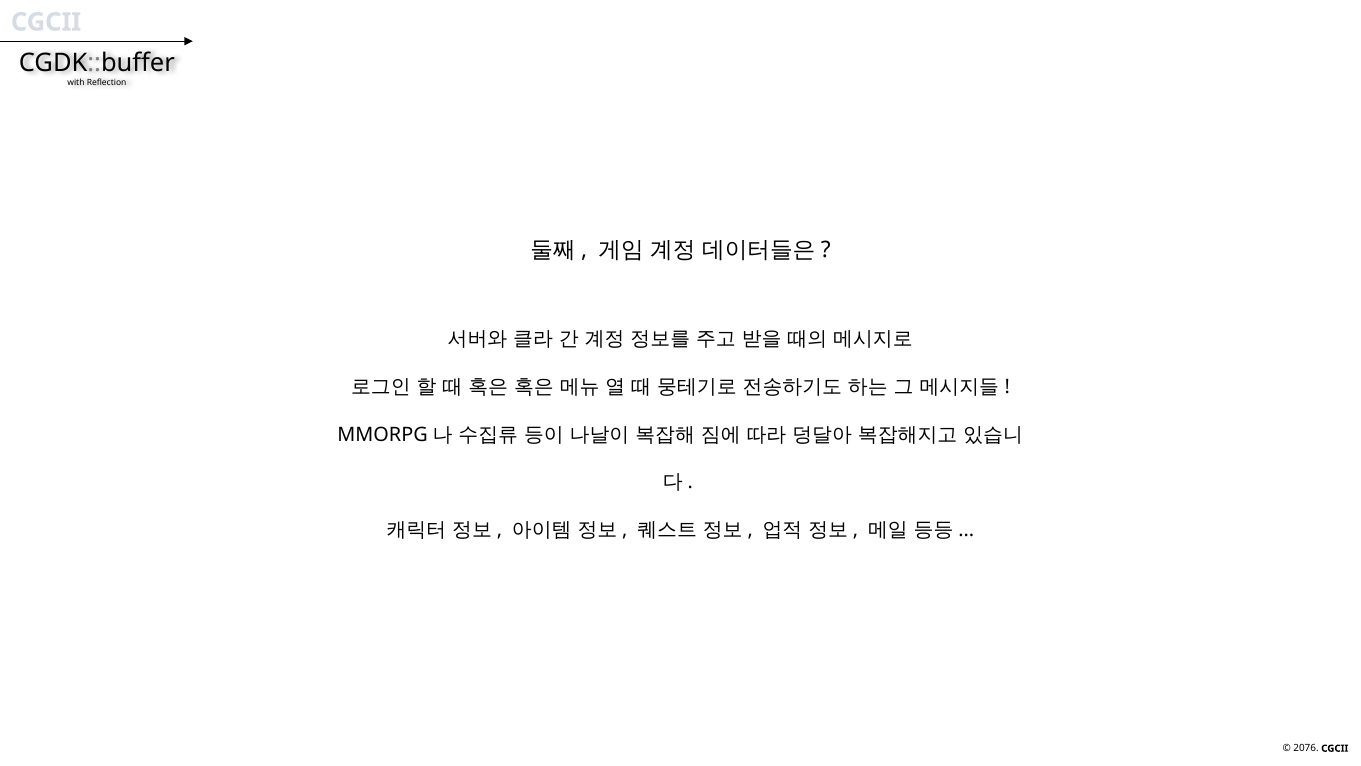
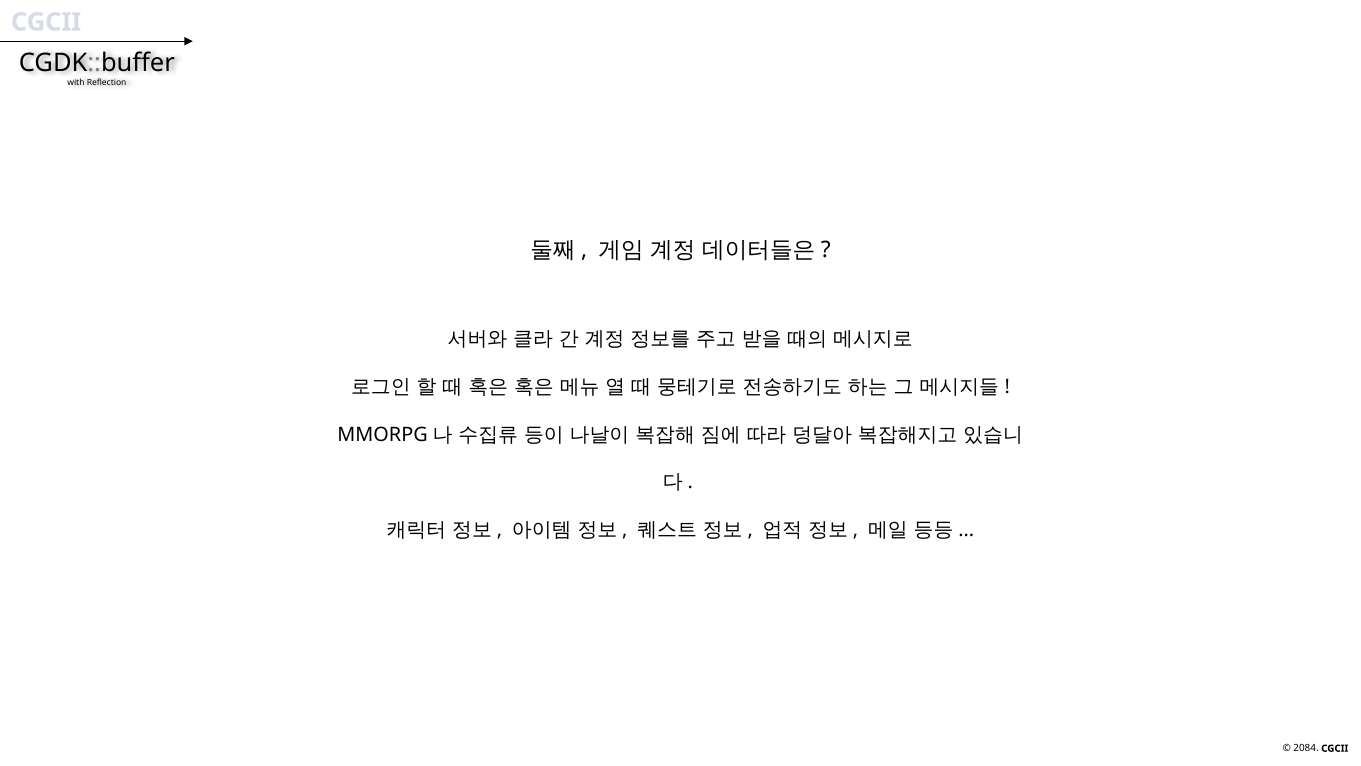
2076: 2076 -> 2084
